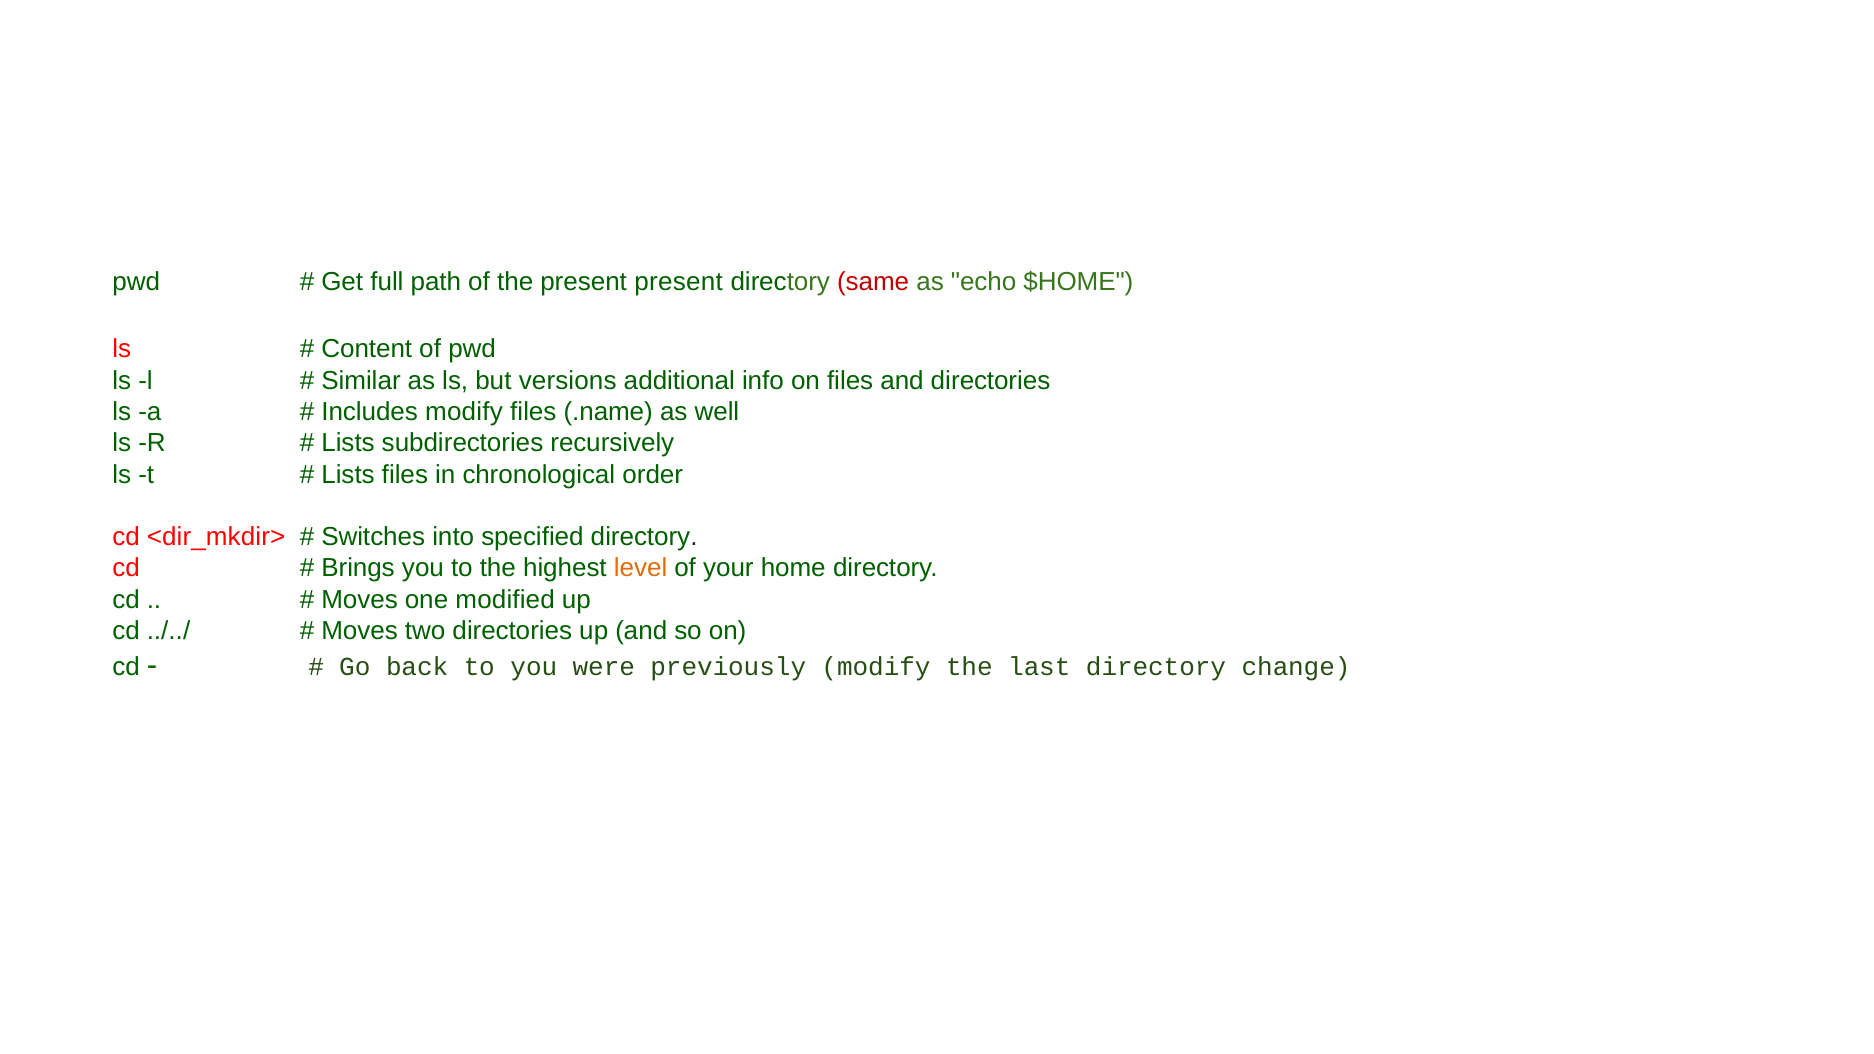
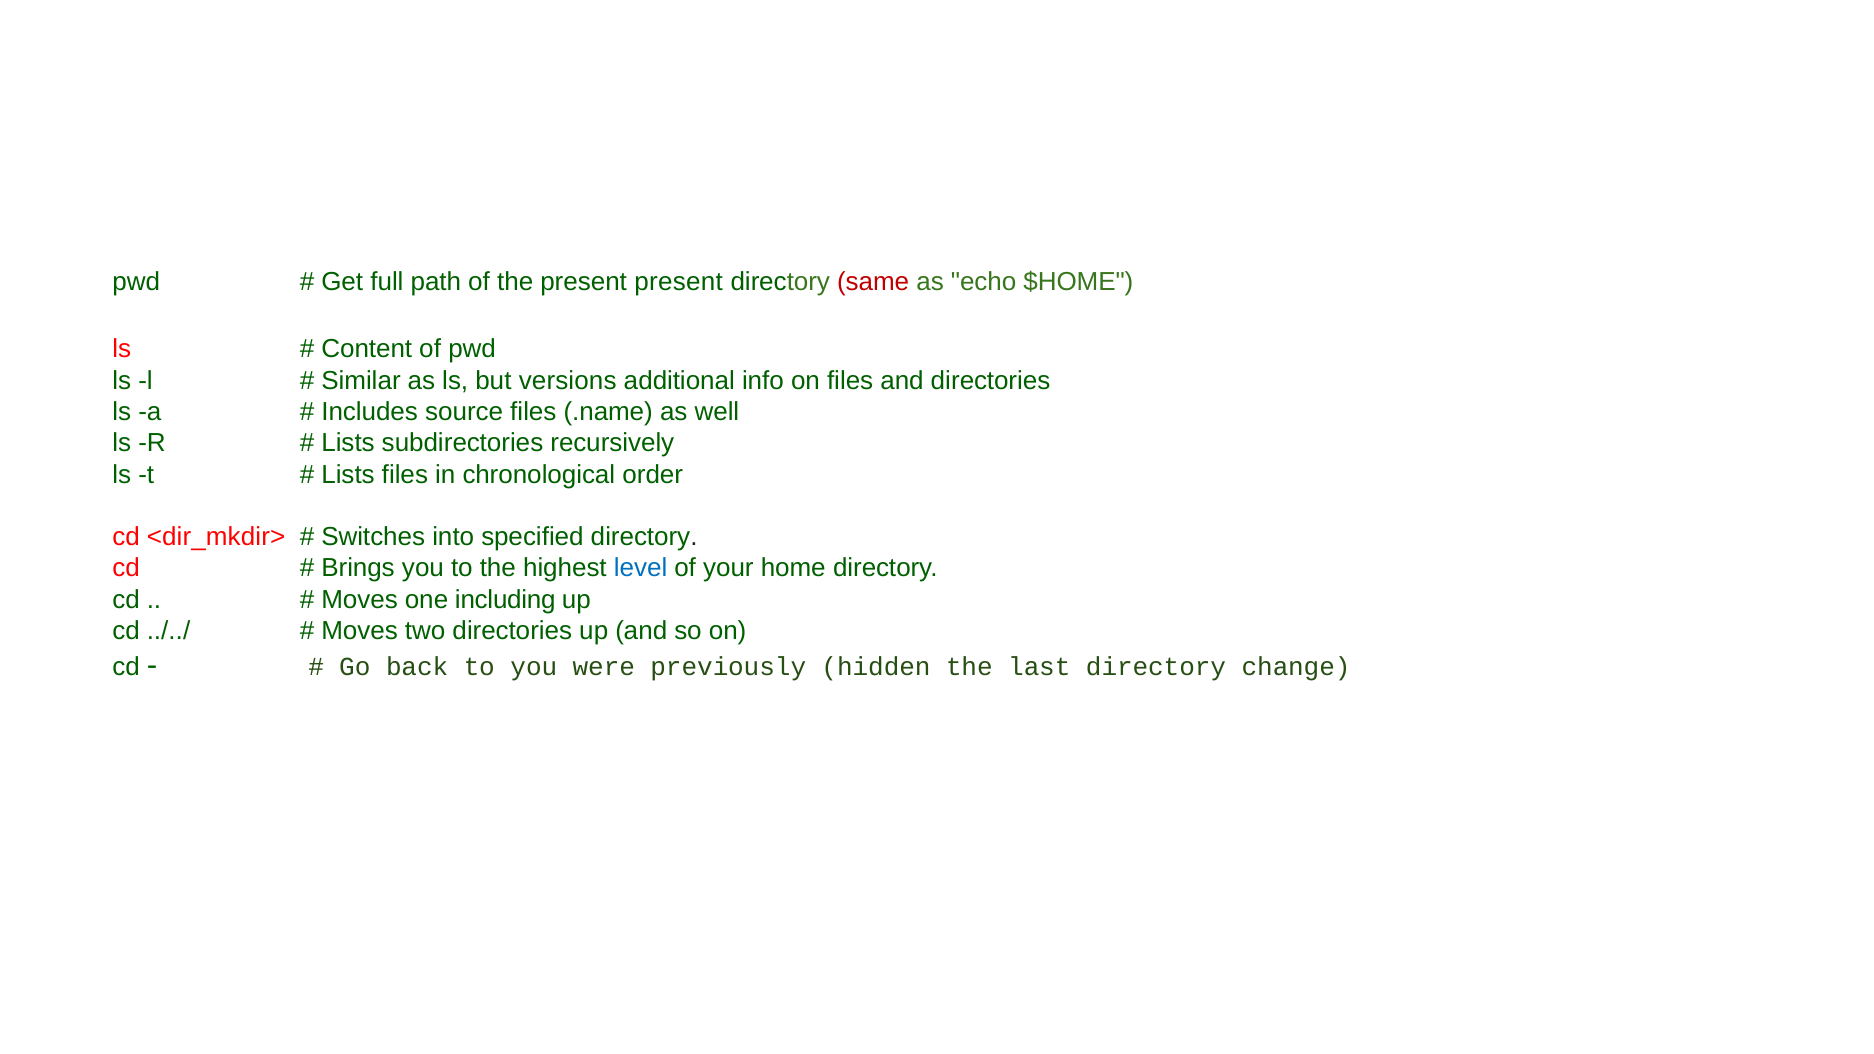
Includes modify: modify -> source
level colour: orange -> blue
modified: modified -> including
previously modify: modify -> hidden
